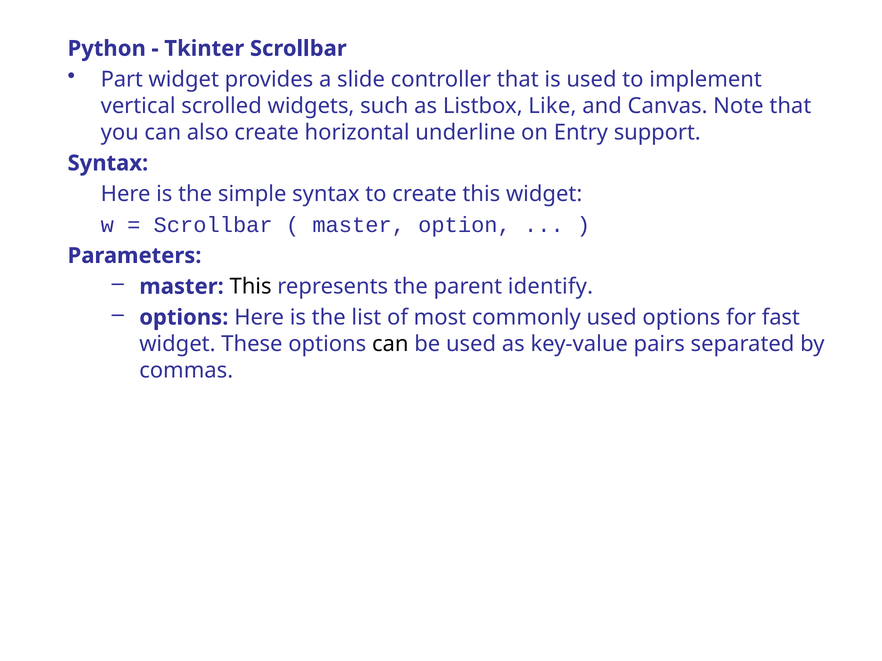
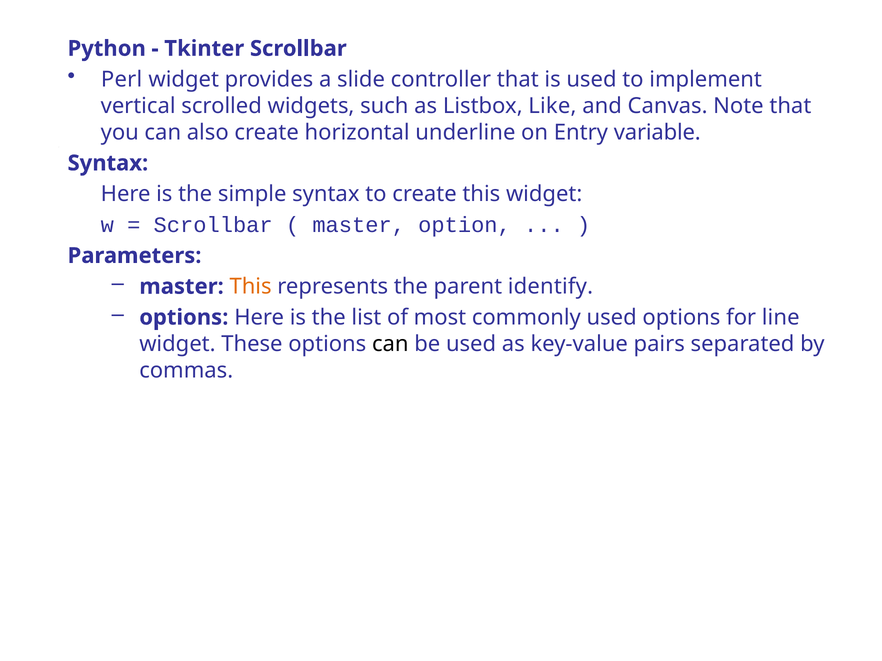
Part: Part -> Perl
support: support -> variable
This at (251, 287) colour: black -> orange
fast: fast -> line
